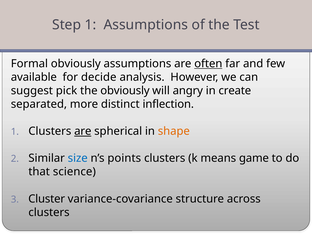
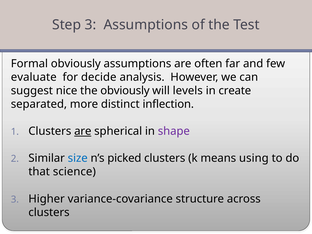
Step 1: 1 -> 3
often underline: present -> none
available: available -> evaluate
pick: pick -> nice
angry: angry -> levels
shape colour: orange -> purple
n’s points: points -> picked
game: game -> using
Cluster: Cluster -> Higher
